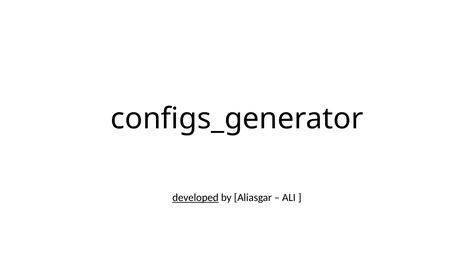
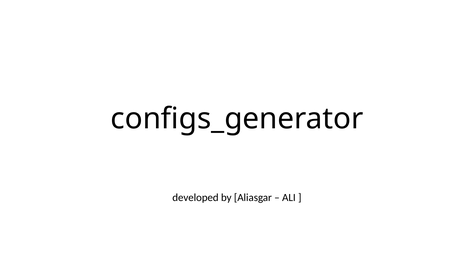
developed underline: present -> none
